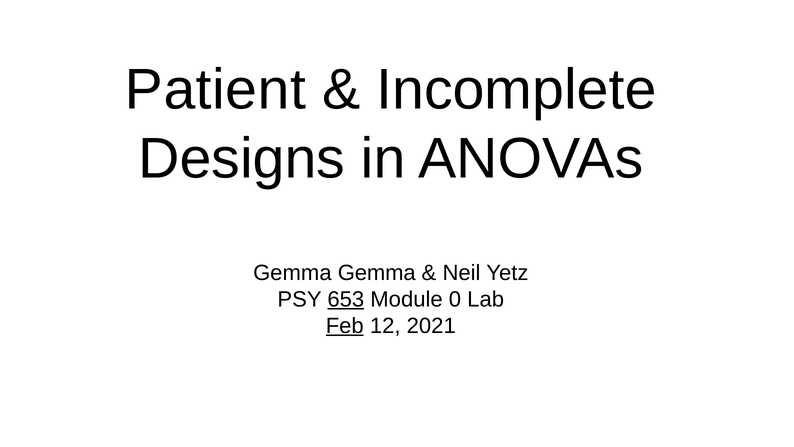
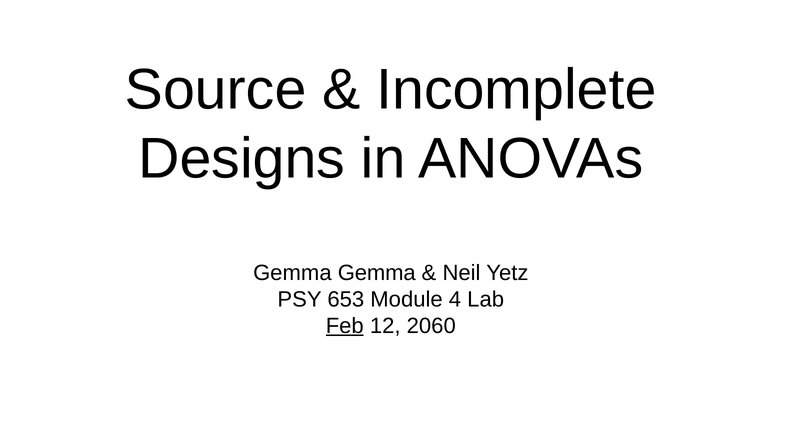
Patient: Patient -> Source
653 underline: present -> none
0: 0 -> 4
2021: 2021 -> 2060
